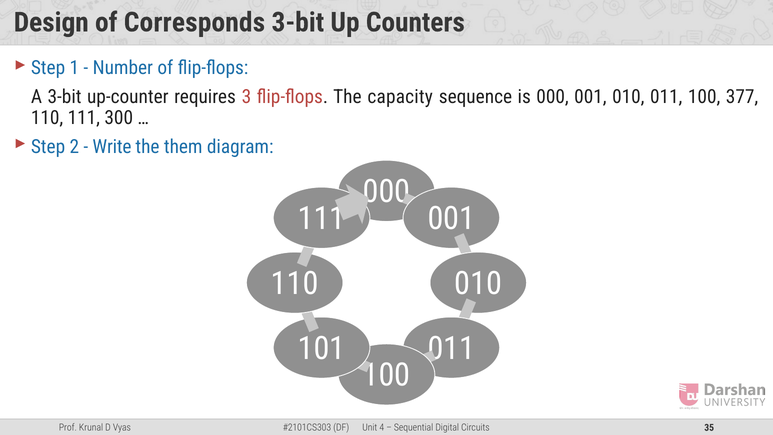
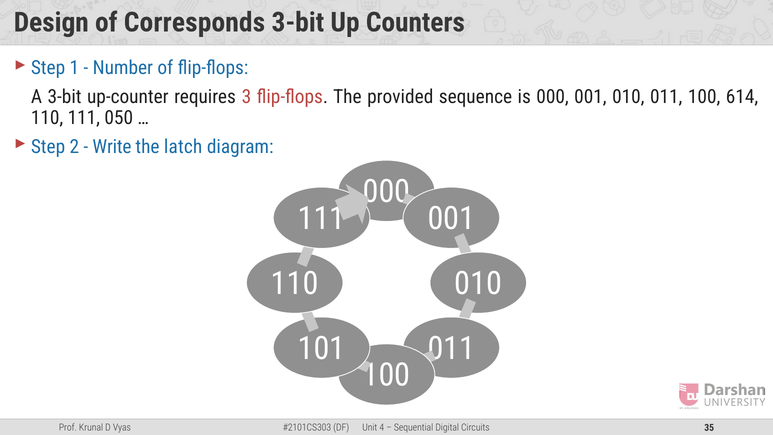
capacity: capacity -> provided
377: 377 -> 614
300: 300 -> 050
them: them -> latch
